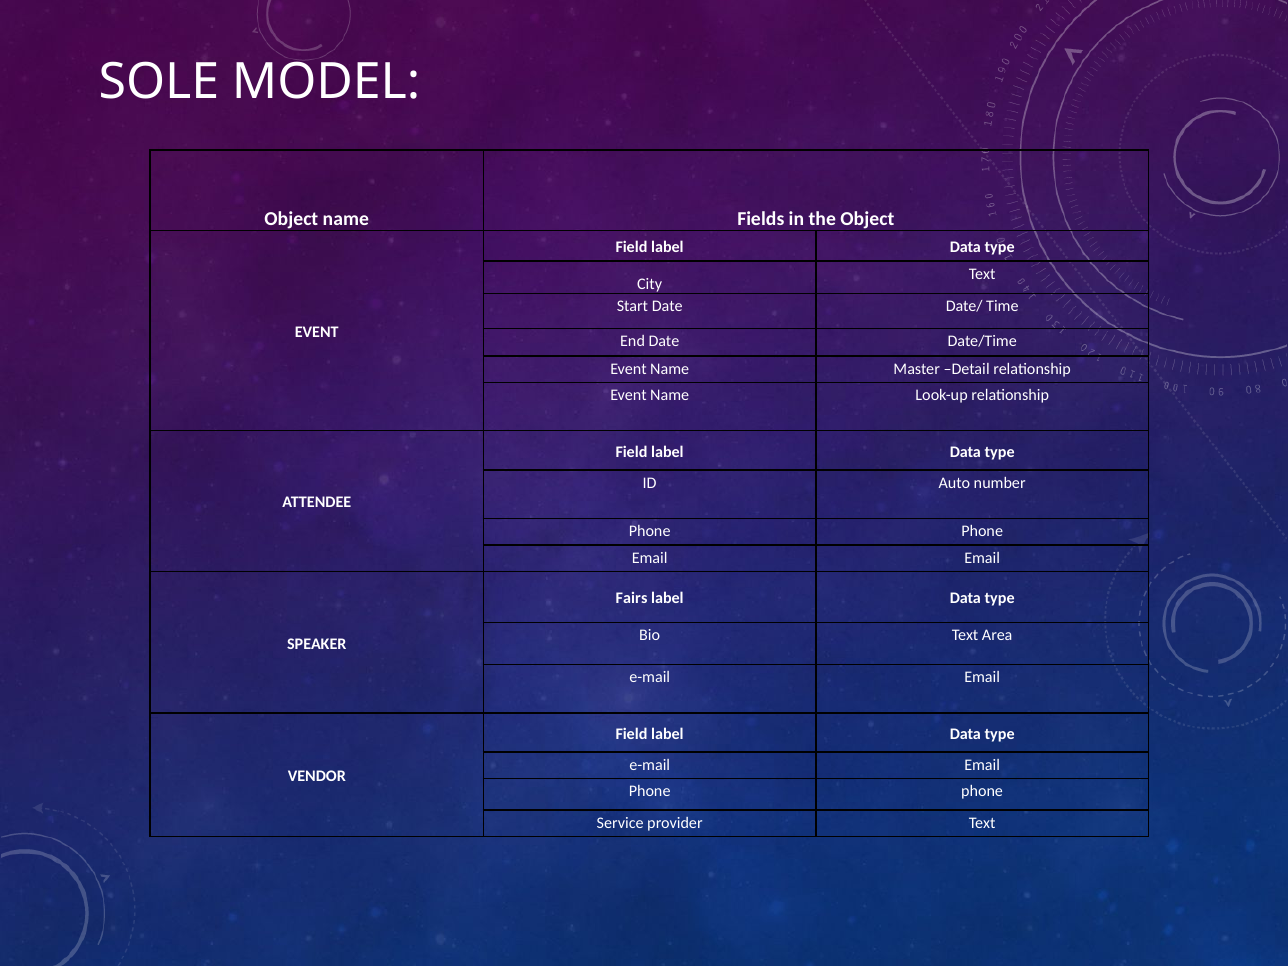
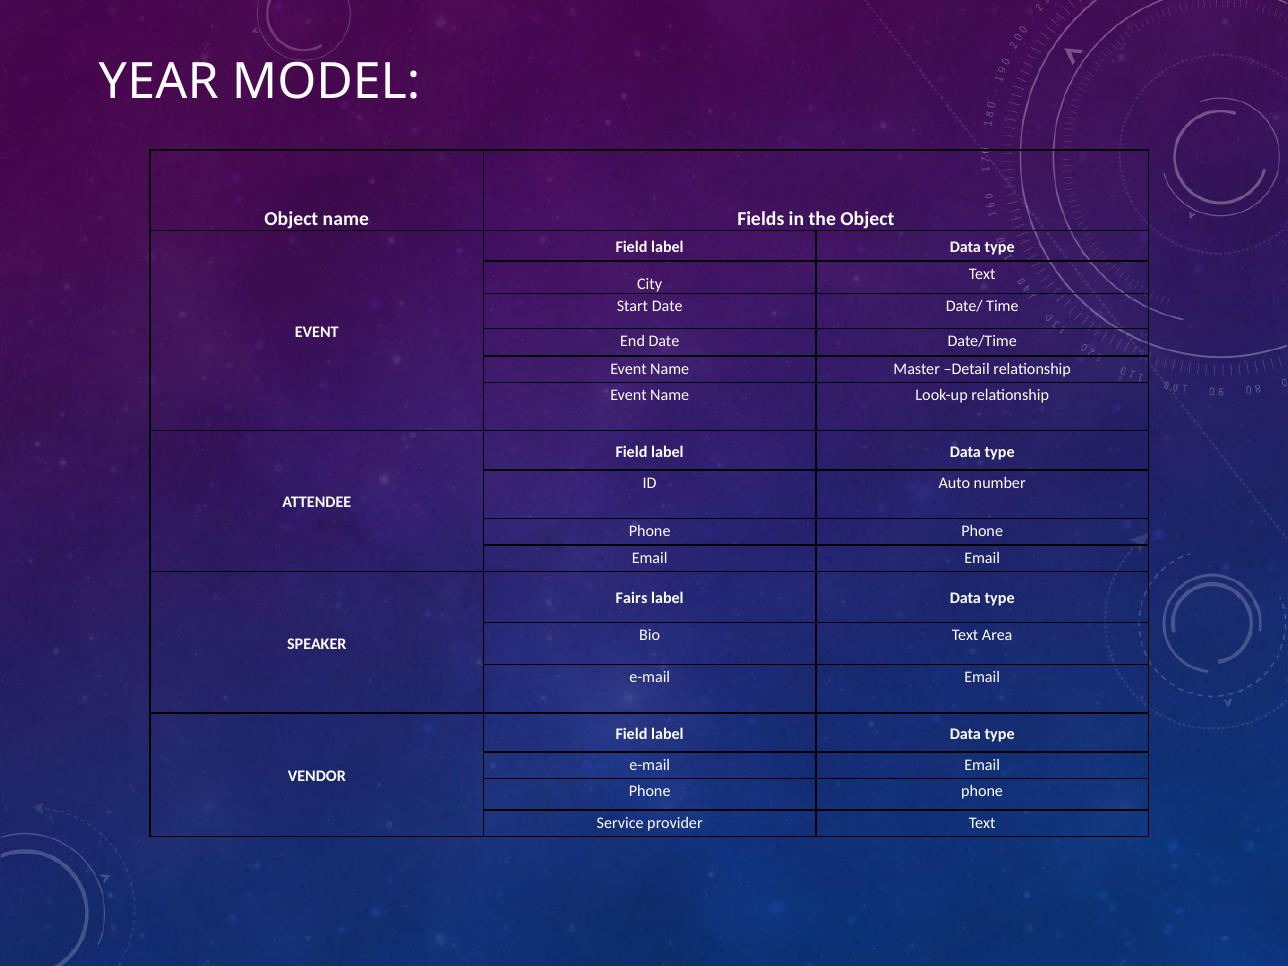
SOLE: SOLE -> YEAR
